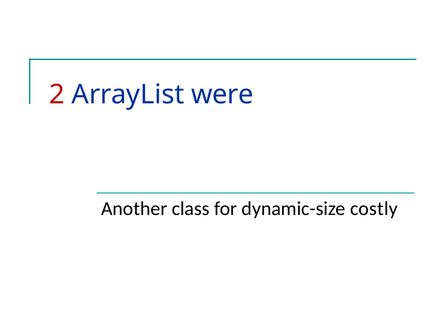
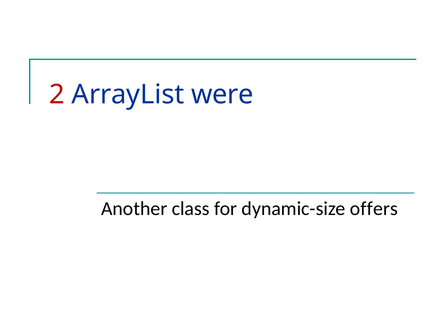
costly: costly -> offers
